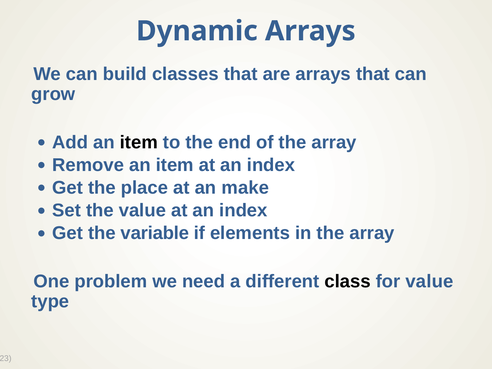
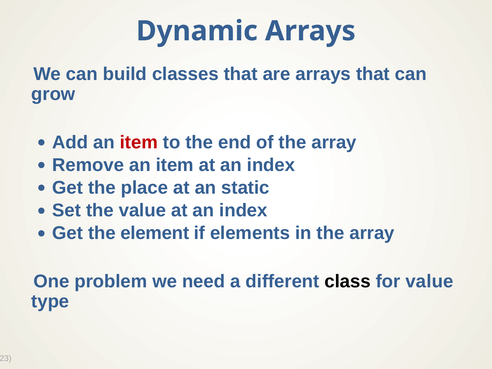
item at (139, 142) colour: black -> red
make: make -> static
variable: variable -> element
